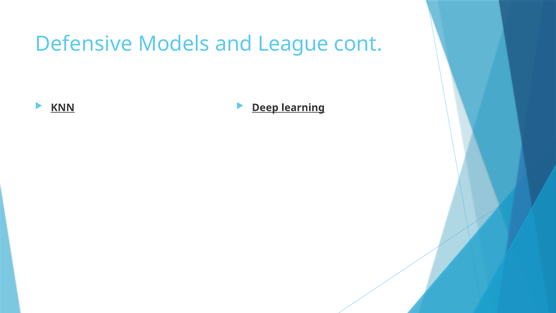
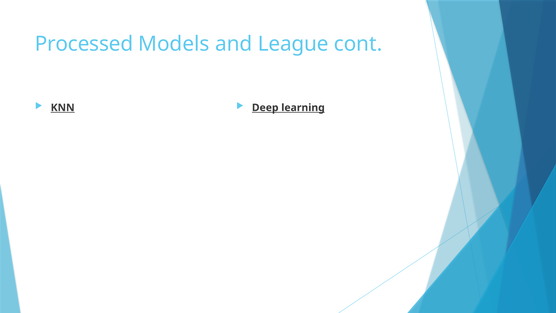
Defensive: Defensive -> Processed
